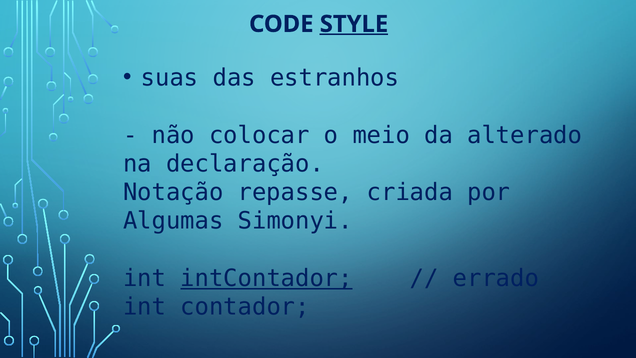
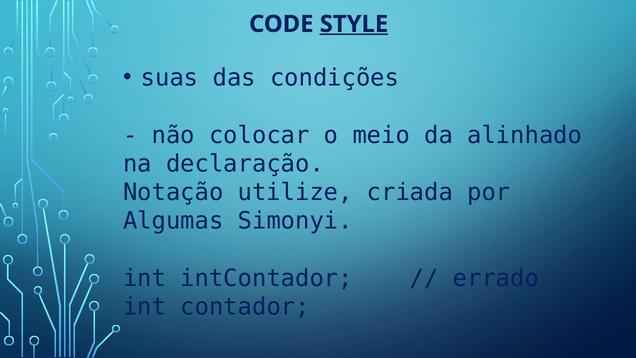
estranhos: estranhos -> condições
alterado: alterado -> alinhado
repasse: repasse -> utilize
intContador underline: present -> none
